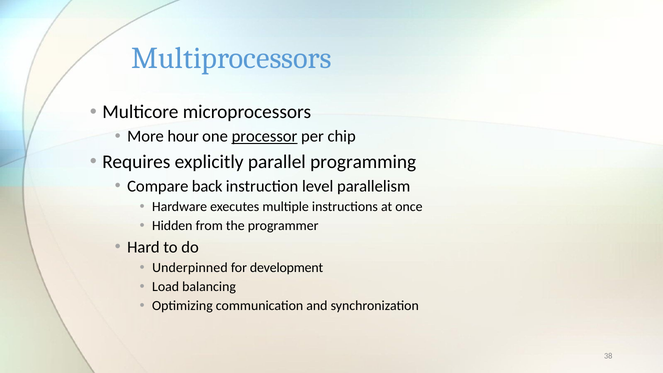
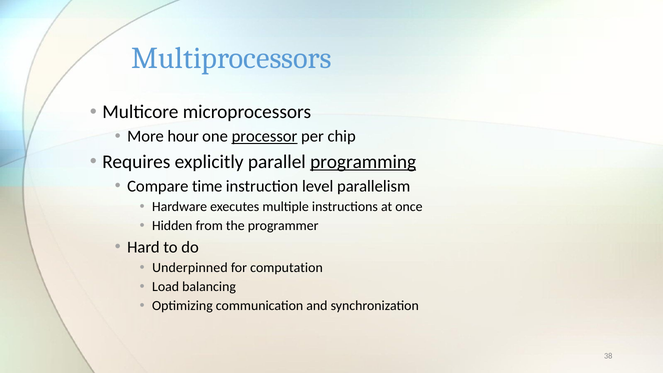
programming underline: none -> present
back: back -> time
development: development -> computation
